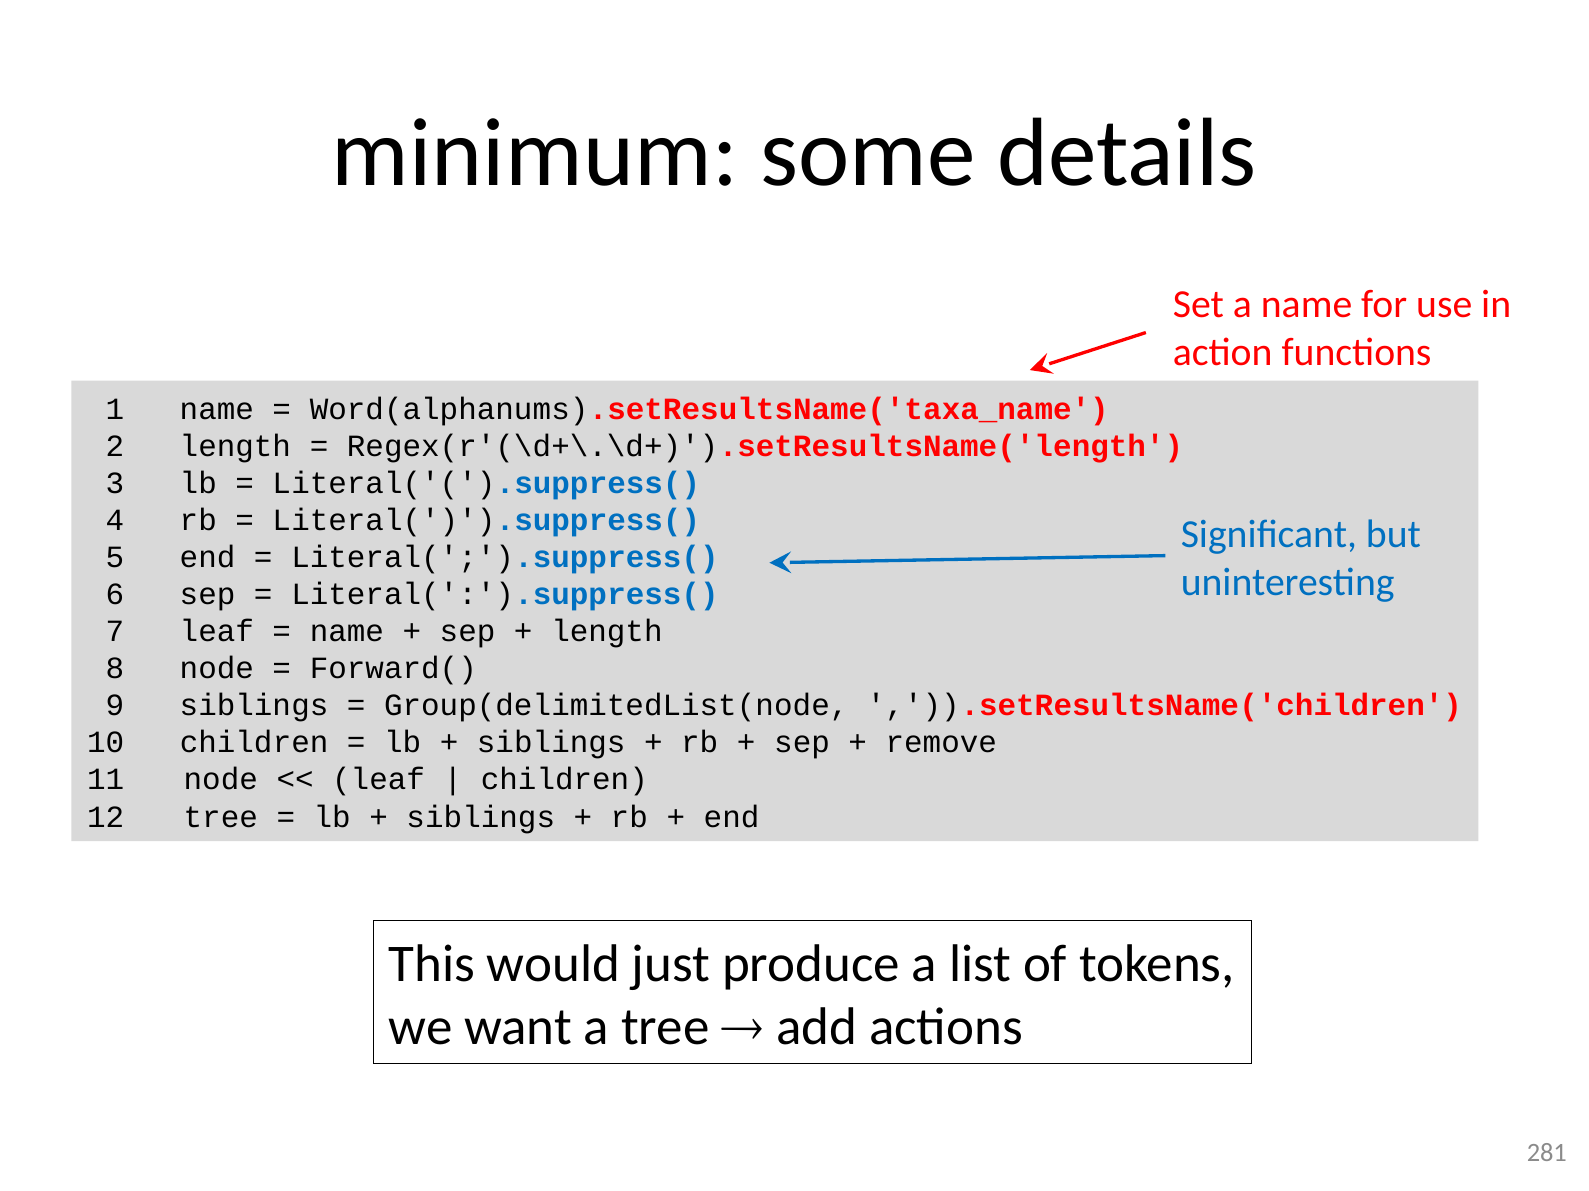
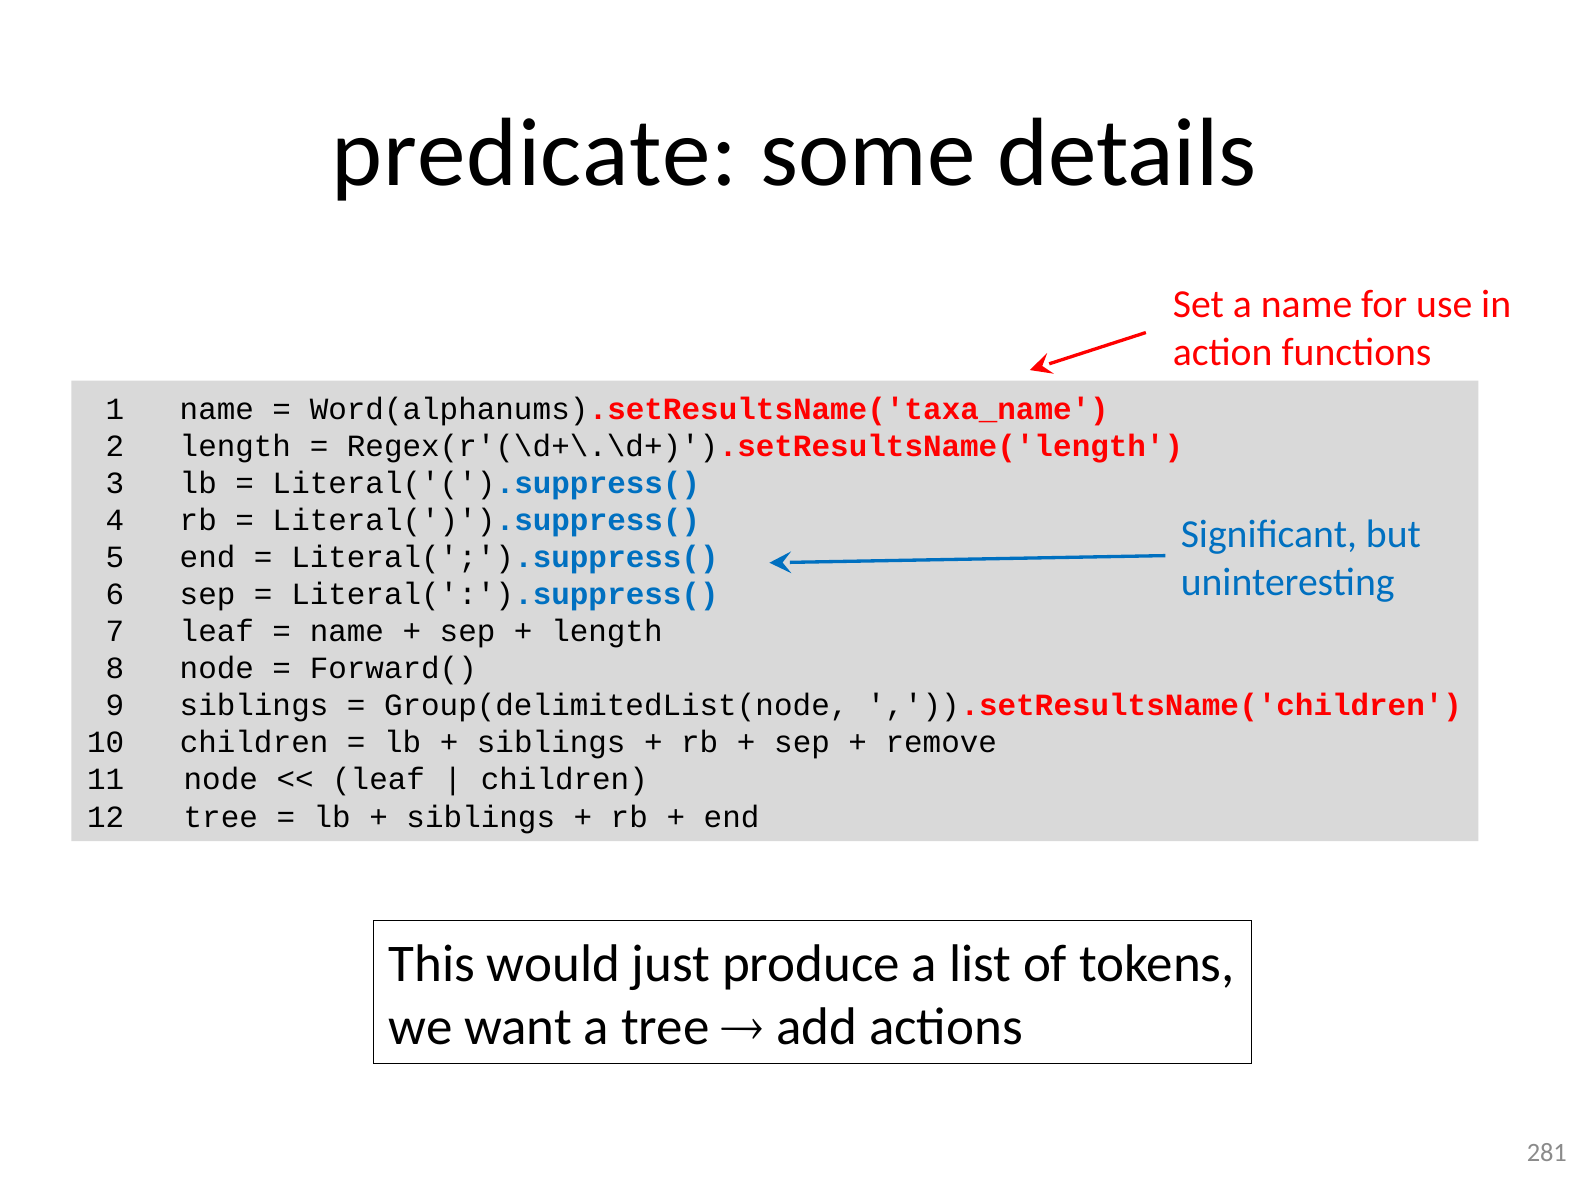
minimum: minimum -> predicate
